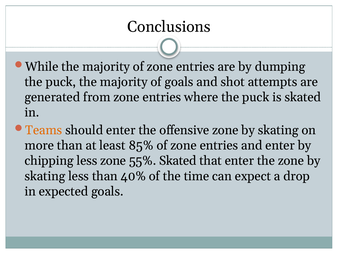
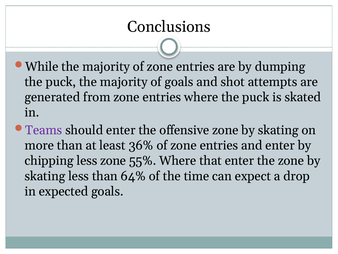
Teams colour: orange -> purple
85%: 85% -> 36%
55% Skated: Skated -> Where
40%: 40% -> 64%
